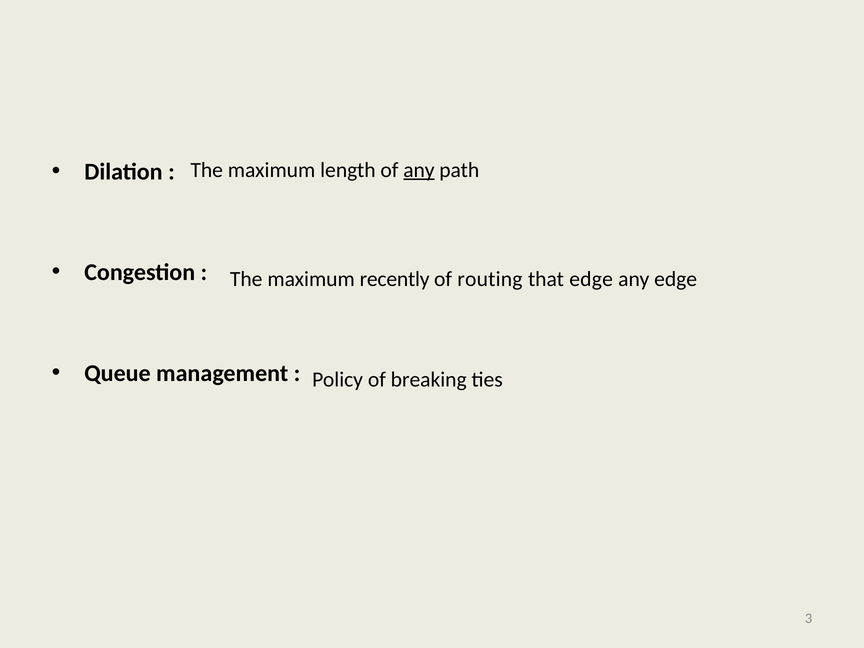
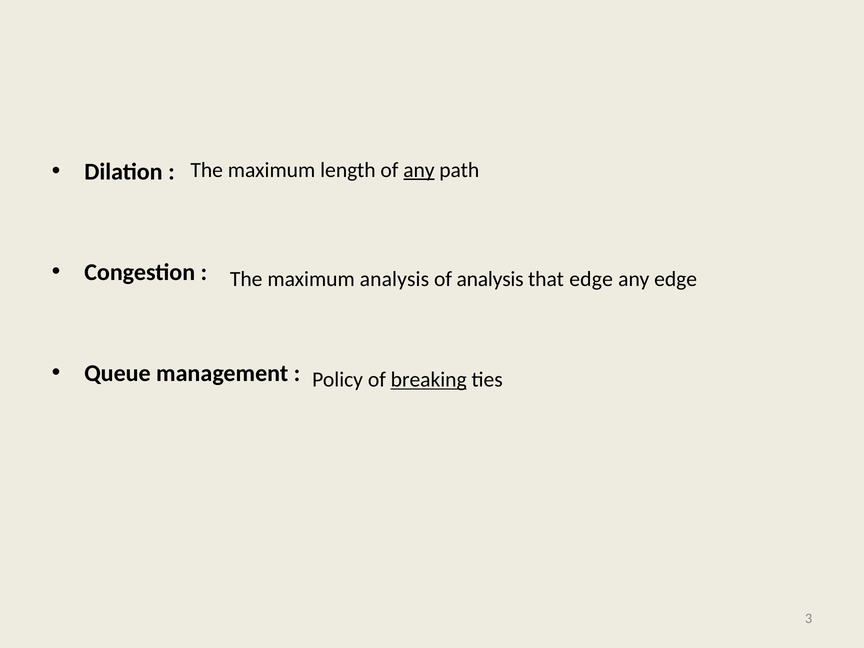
maximum recently: recently -> analysis
of routing: routing -> analysis
breaking underline: none -> present
